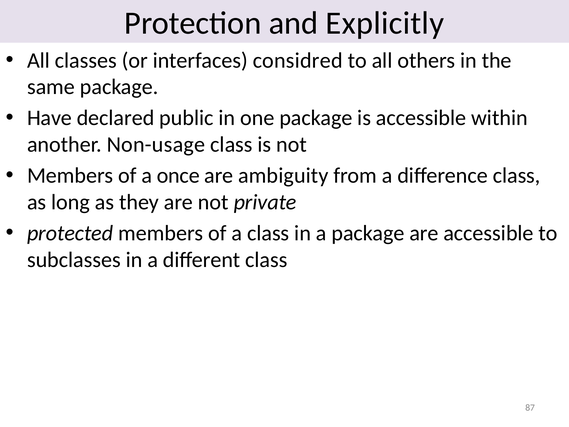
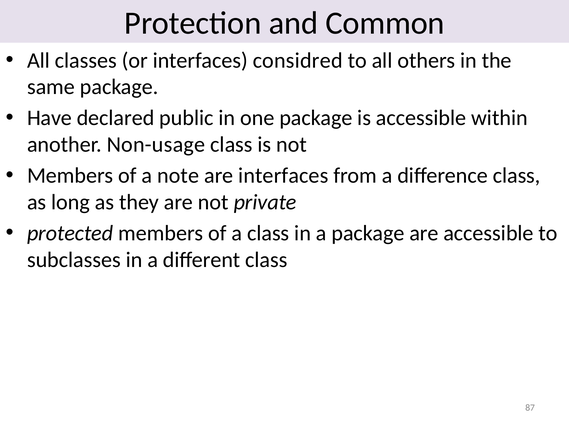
Explicitly: Explicitly -> Common
once: once -> note
are ambiguity: ambiguity -> interfaces
